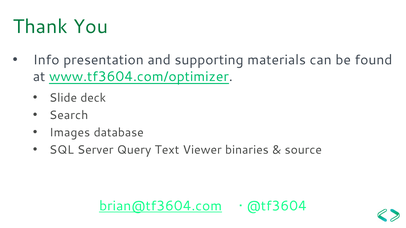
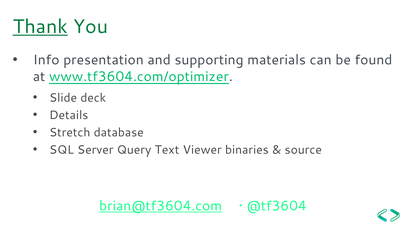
Thank underline: none -> present
Search: Search -> Details
Images: Images -> Stretch
